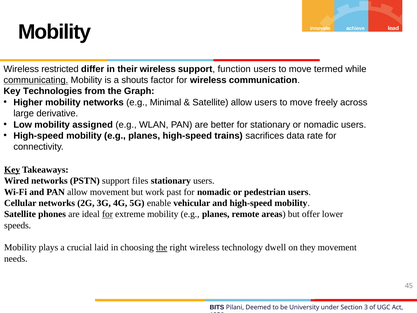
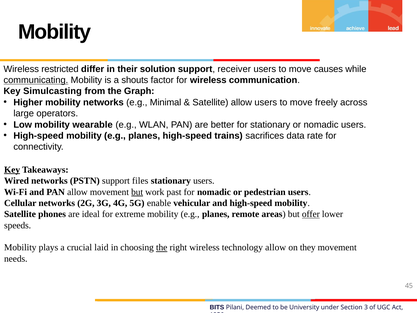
their wireless: wireless -> solution
function: function -> receiver
termed: termed -> causes
Technologies: Technologies -> Simulcasting
derivative: derivative -> operators
assigned: assigned -> wearable
but at (137, 192) underline: none -> present
for at (107, 214) underline: present -> none
offer underline: none -> present
technology dwell: dwell -> allow
